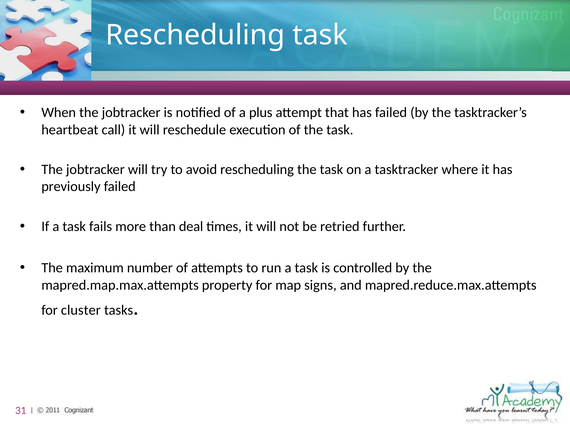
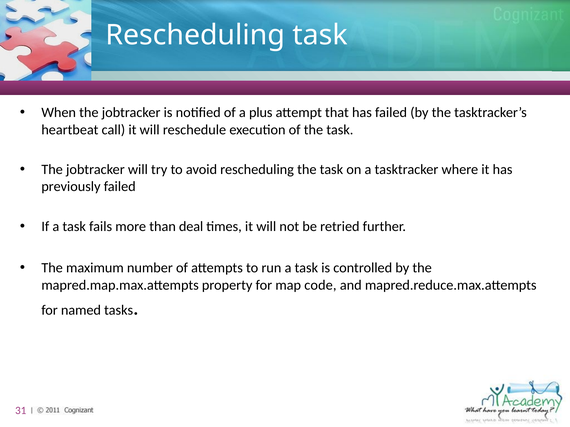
signs: signs -> code
cluster: cluster -> named
